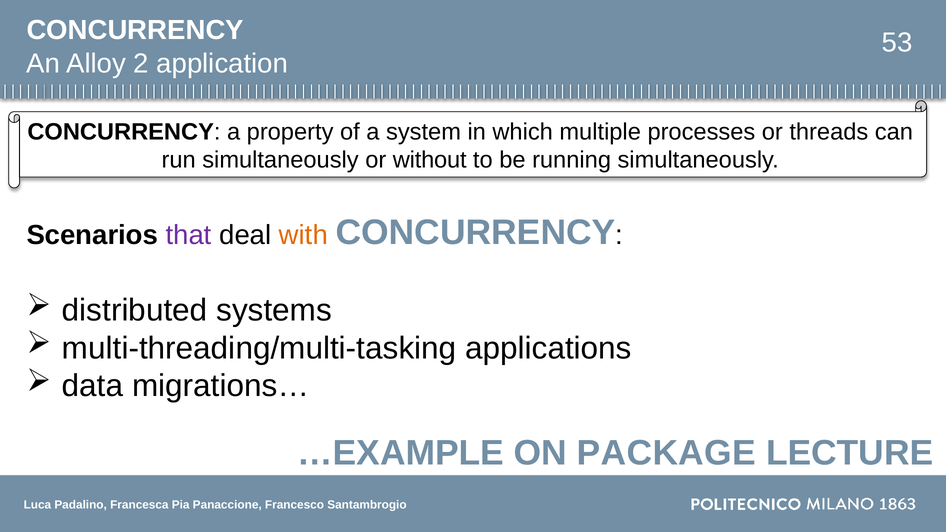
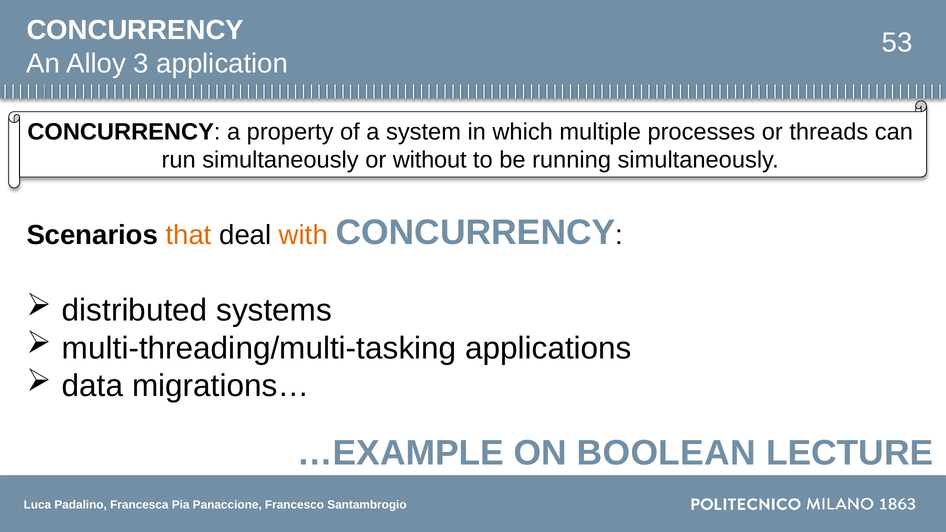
2: 2 -> 3
that colour: purple -> orange
PACKAGE: PACKAGE -> BOOLEAN
